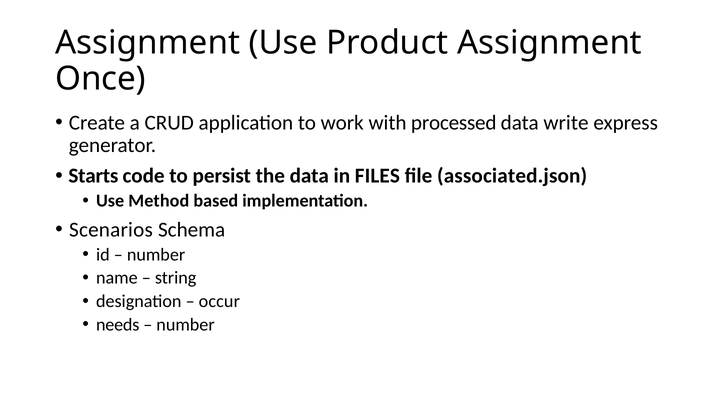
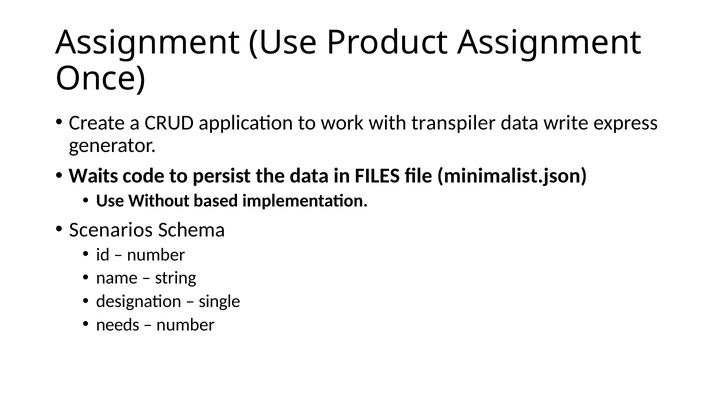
processed: processed -> transpiler
Starts: Starts -> Waits
associated.json: associated.json -> minimalist.json
Method: Method -> Without
occur: occur -> single
